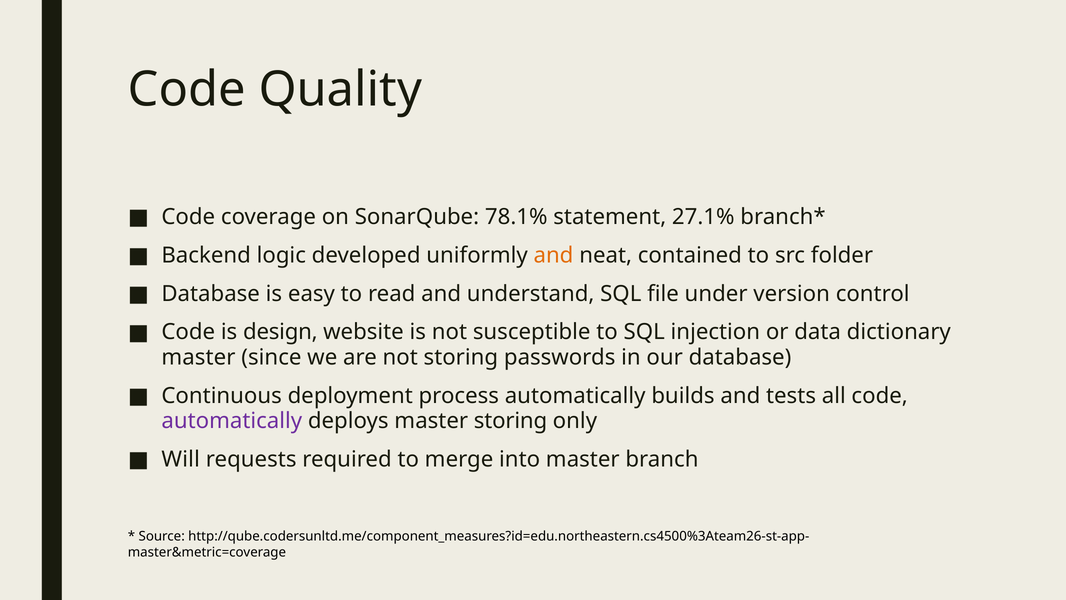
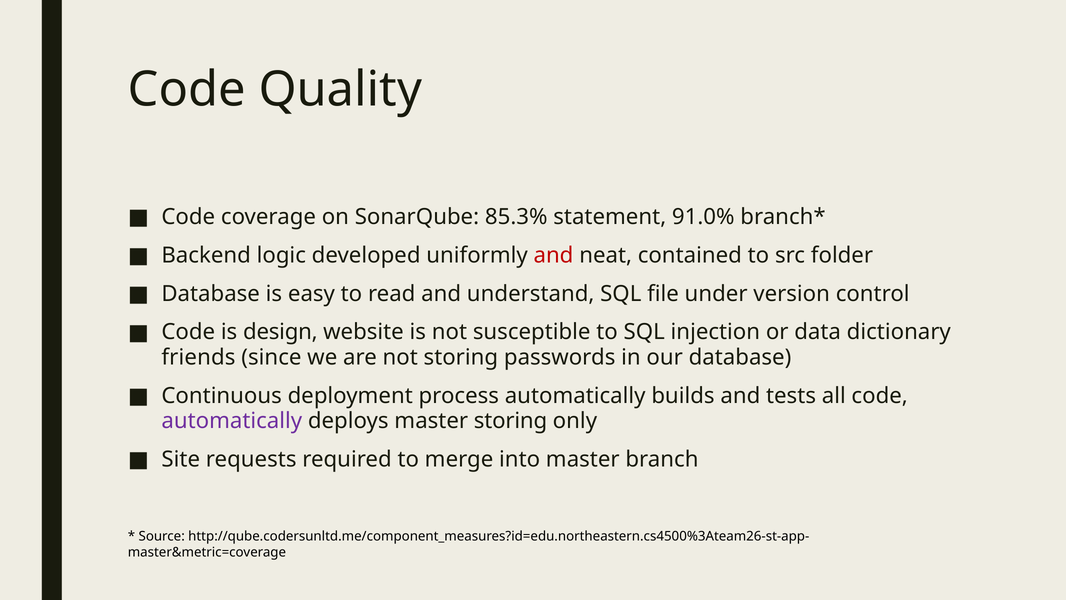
78.1%: 78.1% -> 85.3%
27.1%: 27.1% -> 91.0%
and at (554, 255) colour: orange -> red
master at (198, 357): master -> friends
Will: Will -> Site
